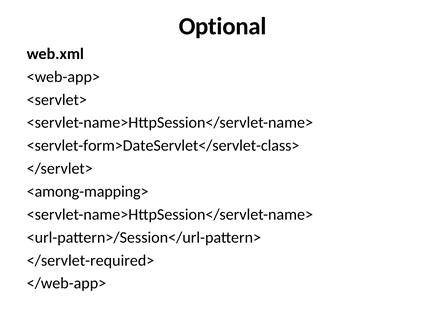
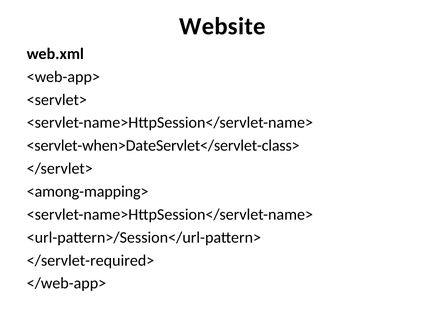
Optional: Optional -> Website
<servlet-form>DateServlet</servlet-class>: <servlet-form>DateServlet</servlet-class> -> <servlet-when>DateServlet</servlet-class>
